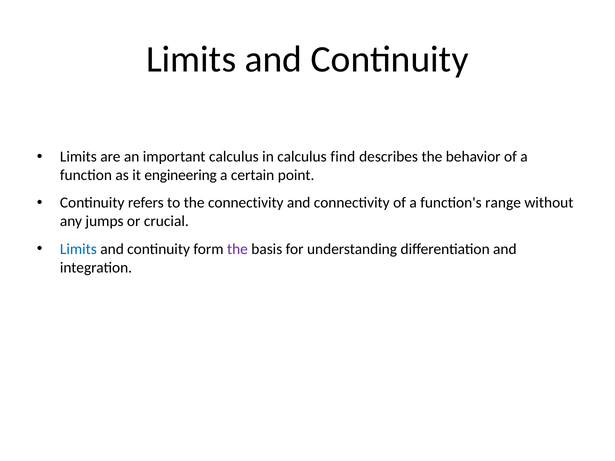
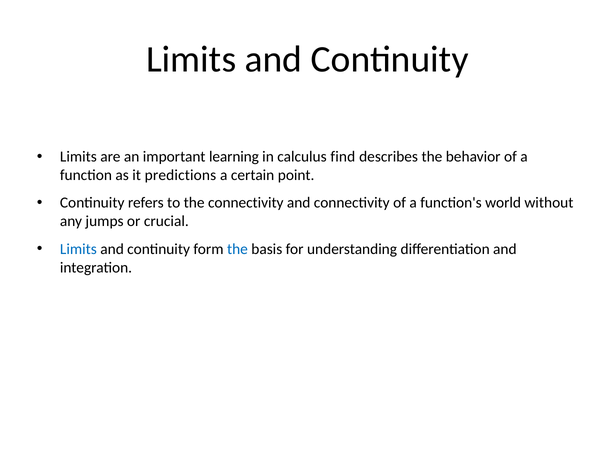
important calculus: calculus -> learning
engineering: engineering -> predictions
range: range -> world
the at (237, 249) colour: purple -> blue
